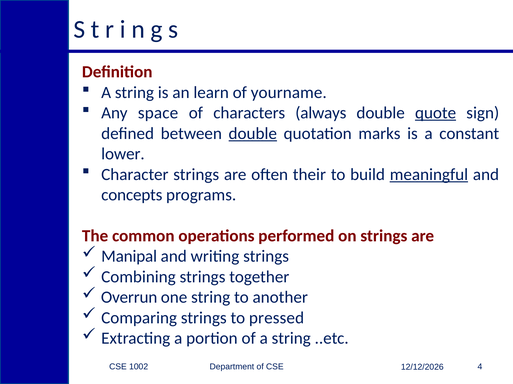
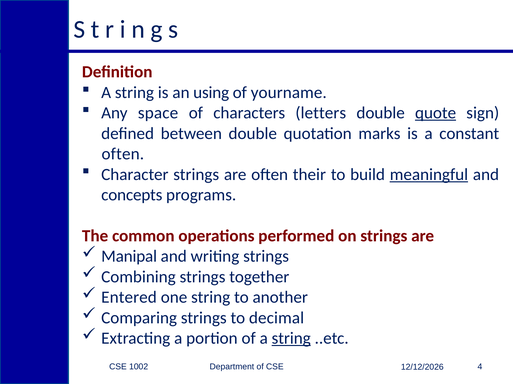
learn: learn -> using
always: always -> letters
double at (253, 134) underline: present -> none
lower at (123, 154): lower -> often
Overrun: Overrun -> Entered
pressed: pressed -> decimal
string at (291, 339) underline: none -> present
